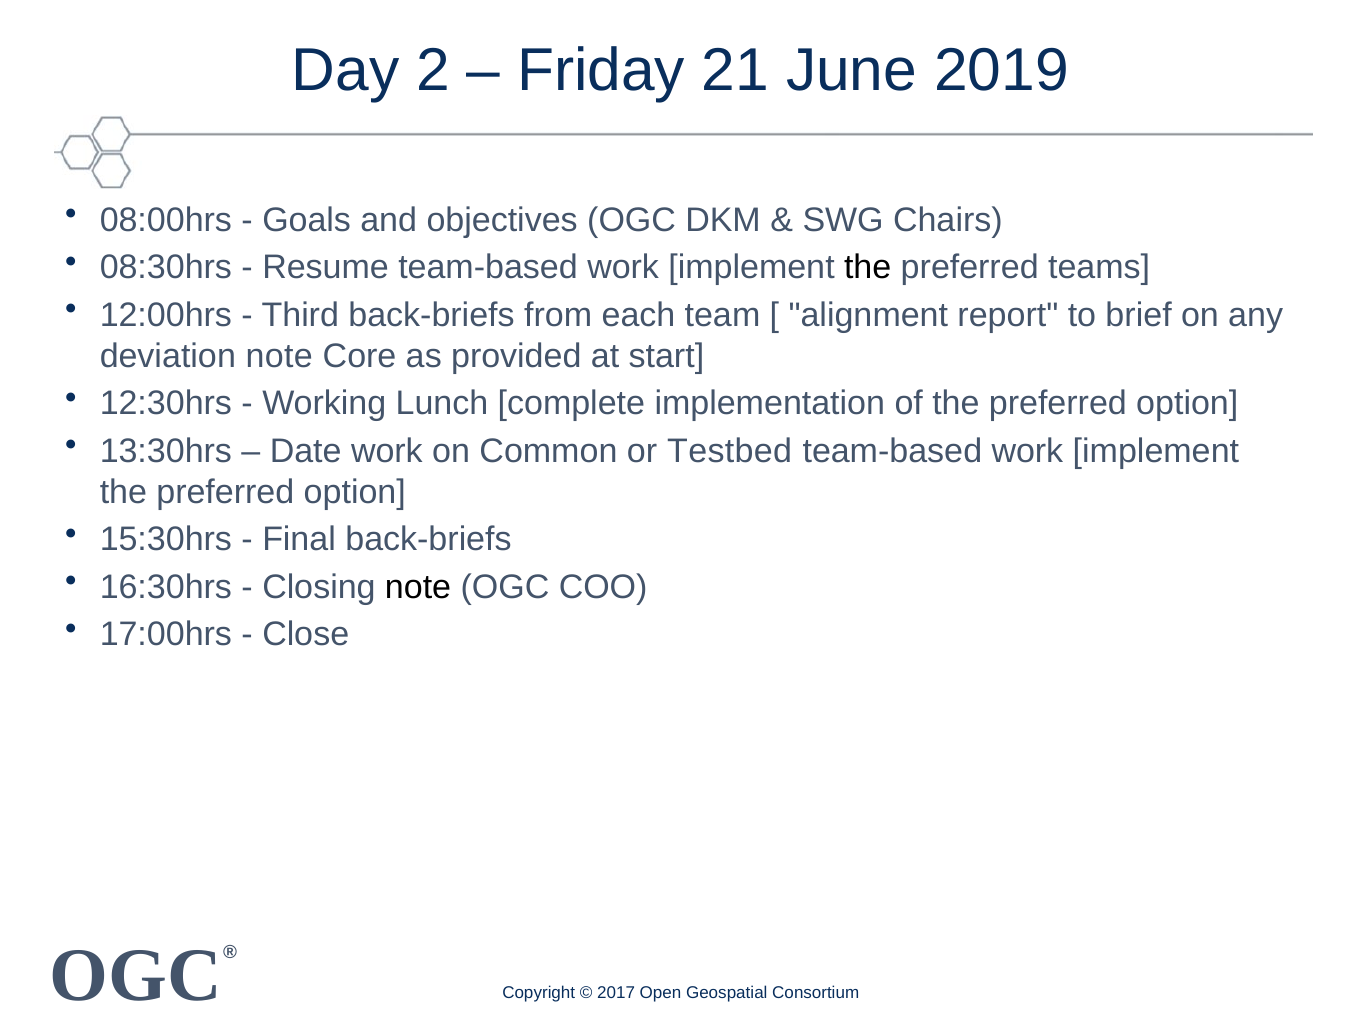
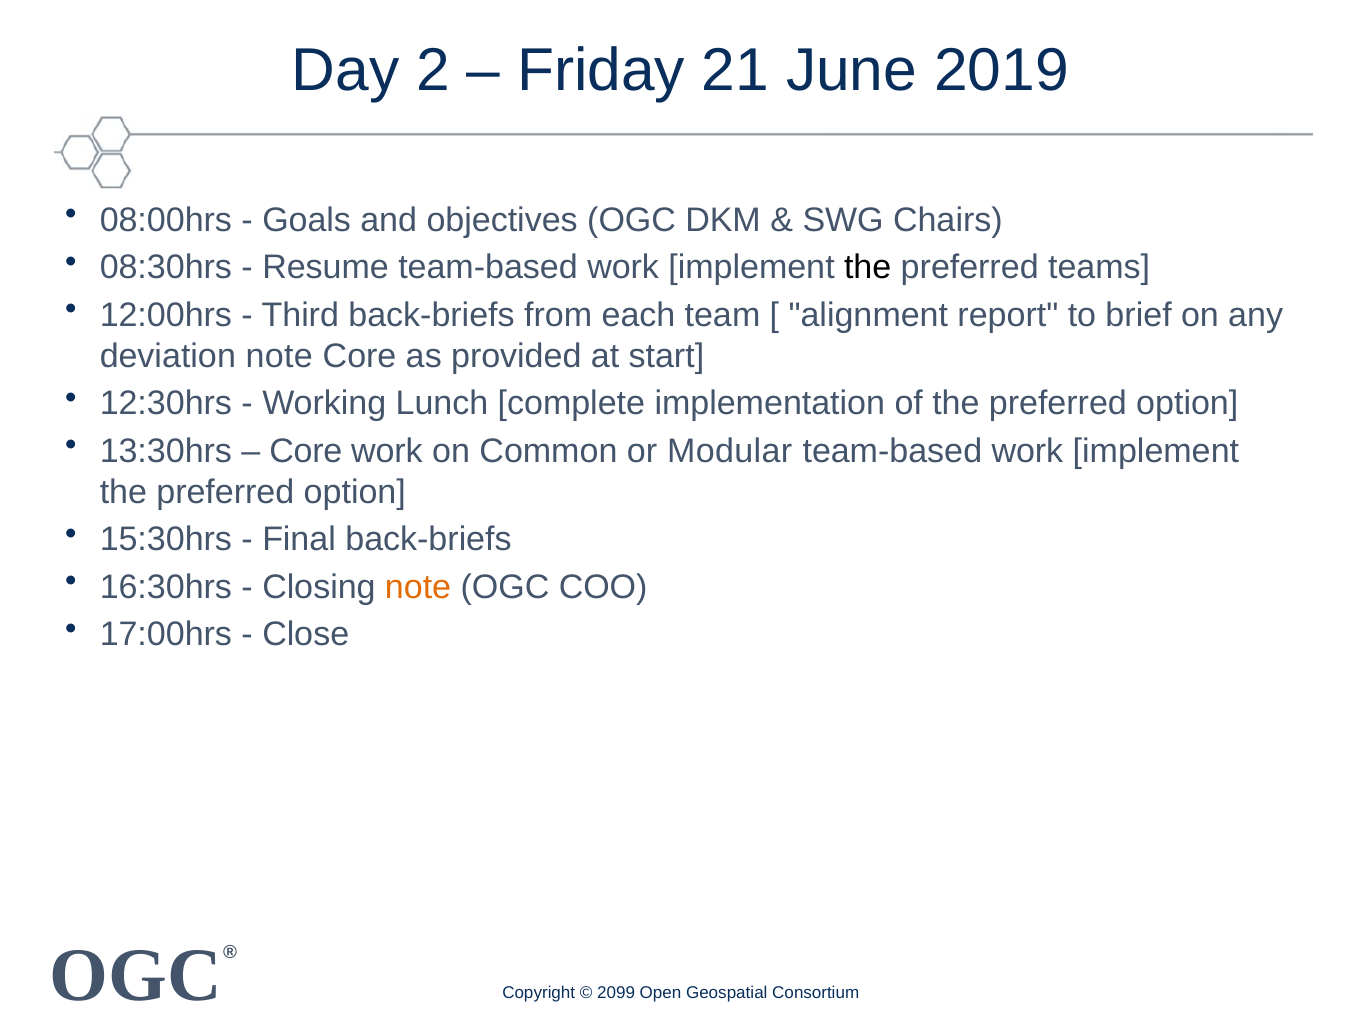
Date at (306, 451): Date -> Core
Testbed: Testbed -> Modular
note at (418, 588) colour: black -> orange
2017: 2017 -> 2099
